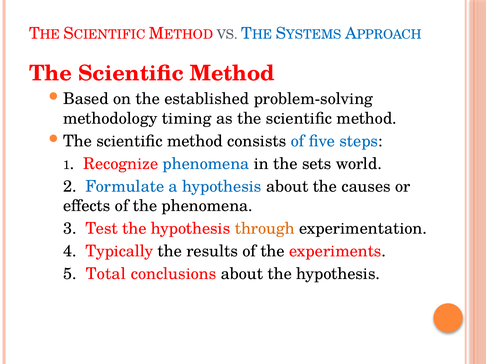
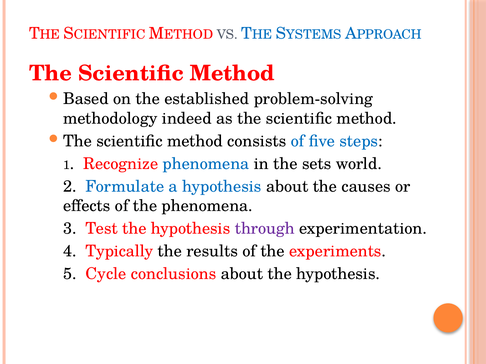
timing: timing -> indeed
through colour: orange -> purple
Total: Total -> Cycle
